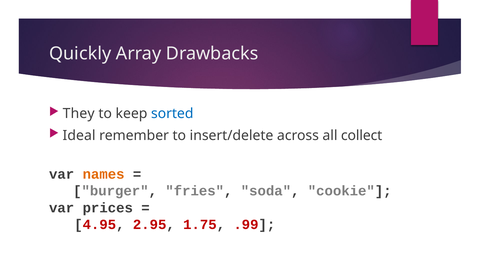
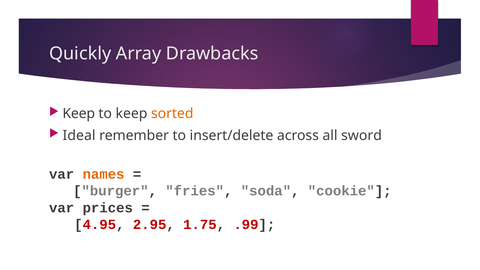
They at (79, 114): They -> Keep
sorted colour: blue -> orange
collect: collect -> sword
